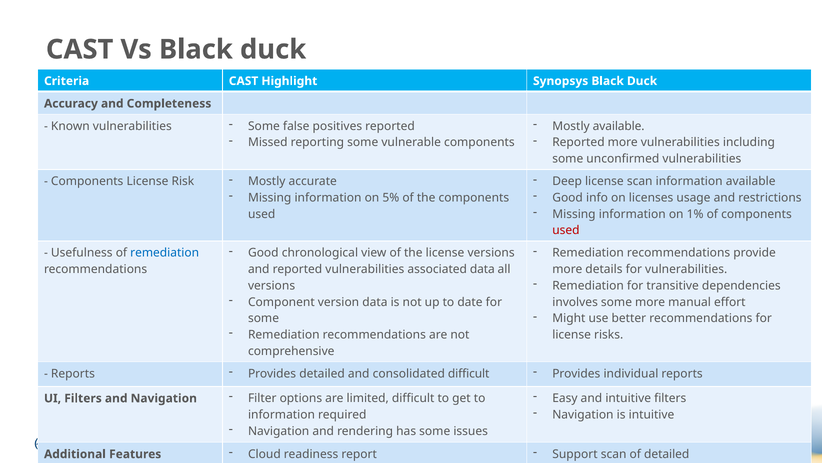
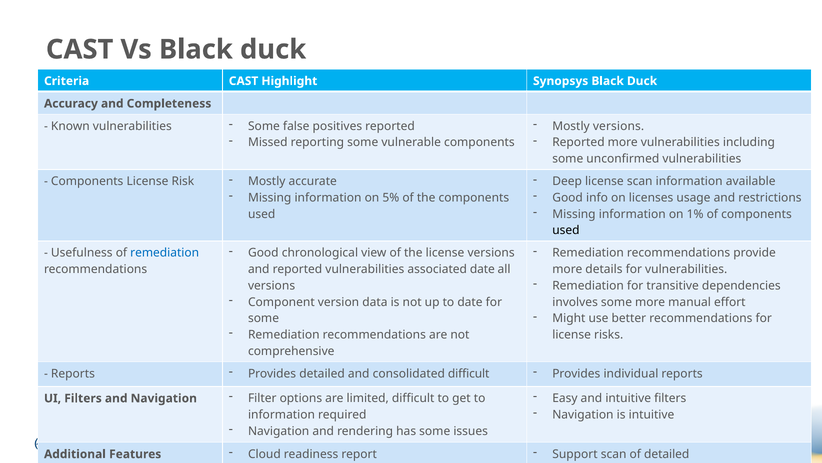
Mostly available: available -> versions
used at (566, 230) colour: red -> black
associated data: data -> date
